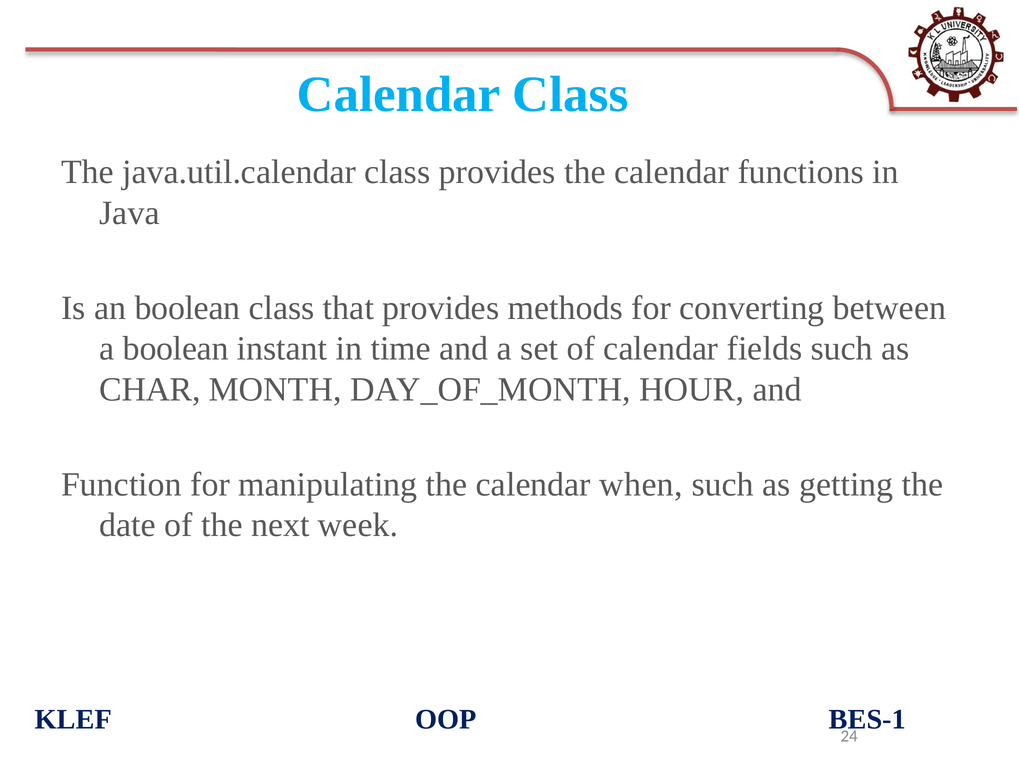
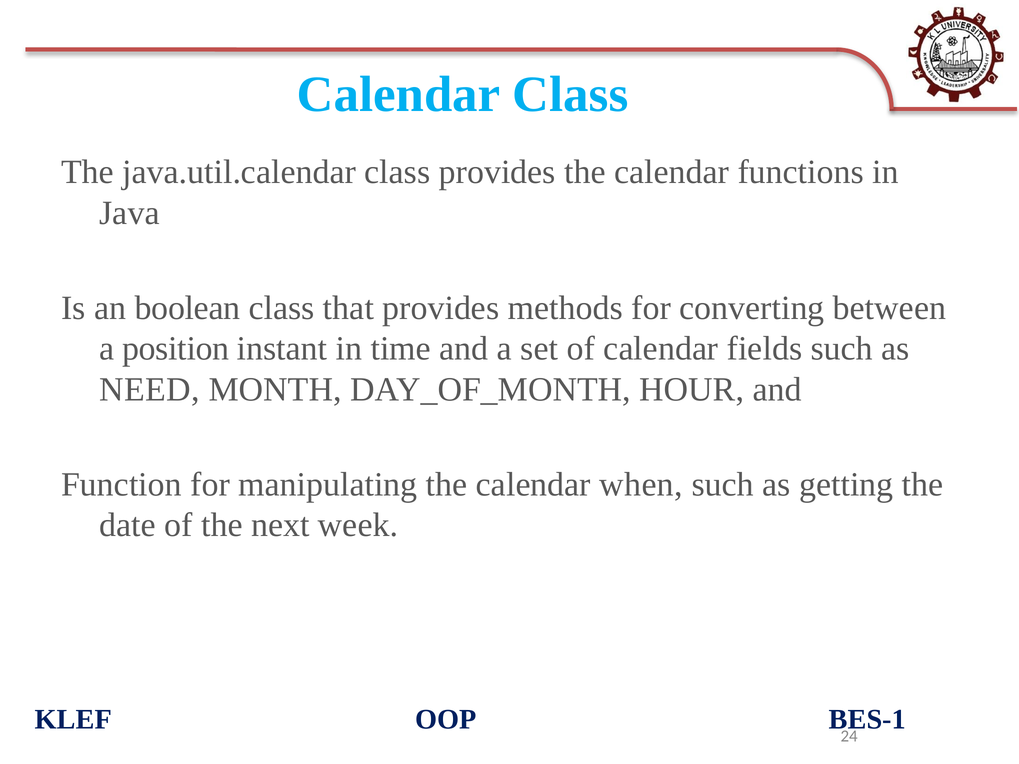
a boolean: boolean -> position
CHAR: CHAR -> NEED
